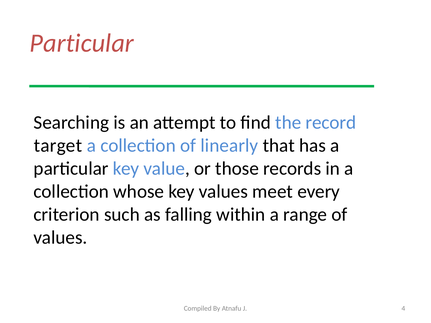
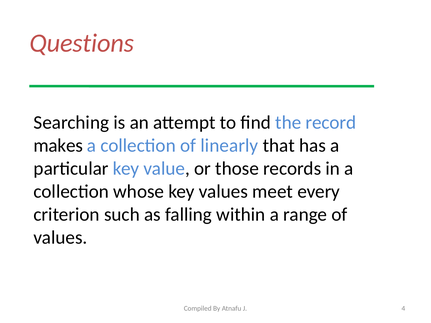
Particular at (82, 43): Particular -> Questions
target: target -> makes
